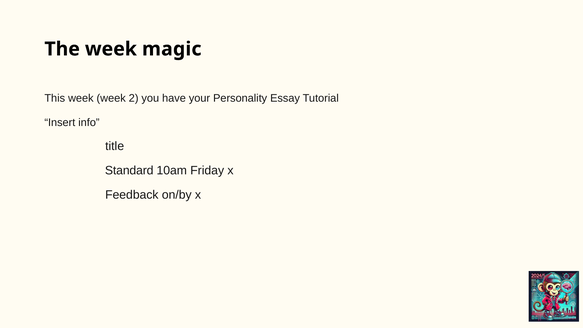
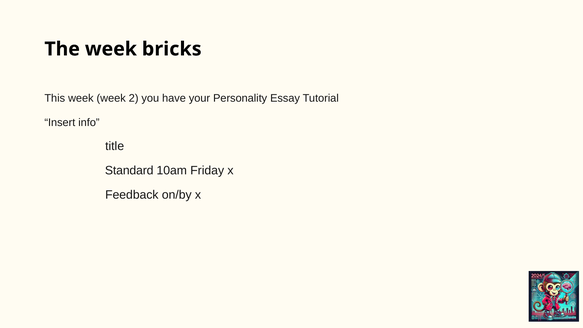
magic: magic -> bricks
